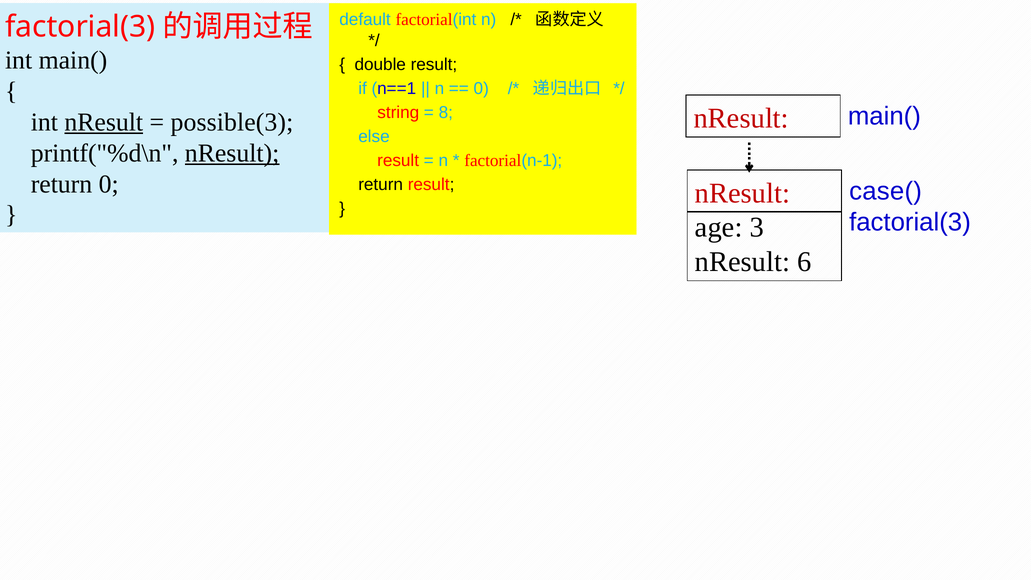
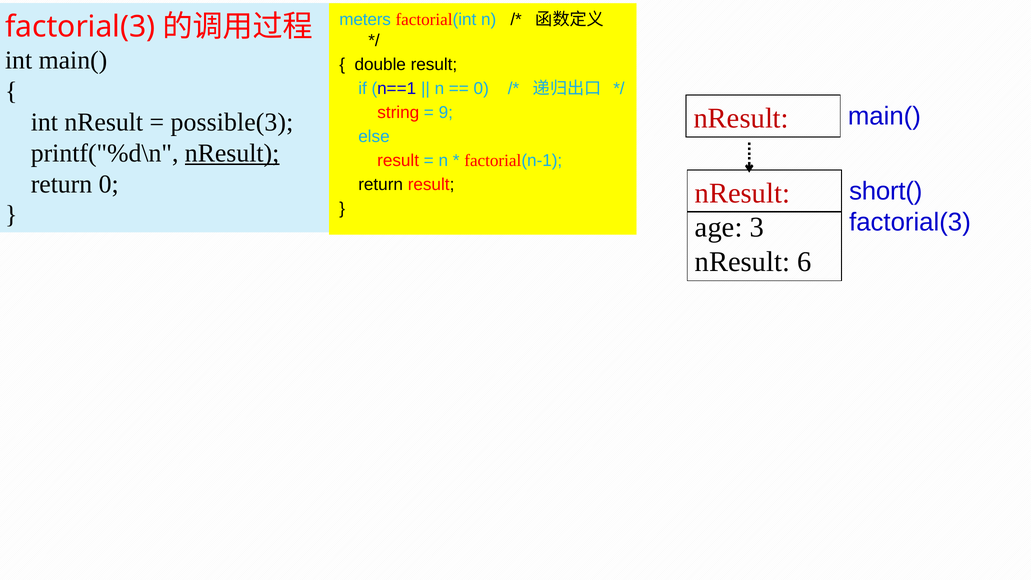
default: default -> meters
8: 8 -> 9
nResult at (104, 122) underline: present -> none
case(: case( -> short(
